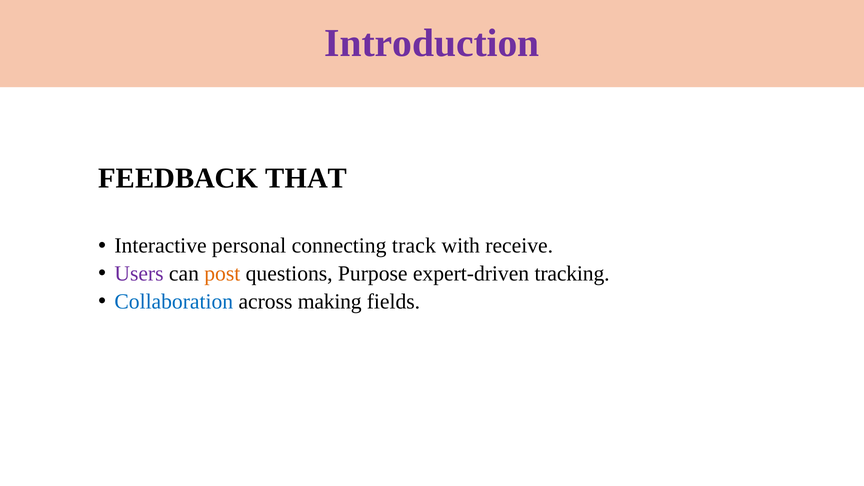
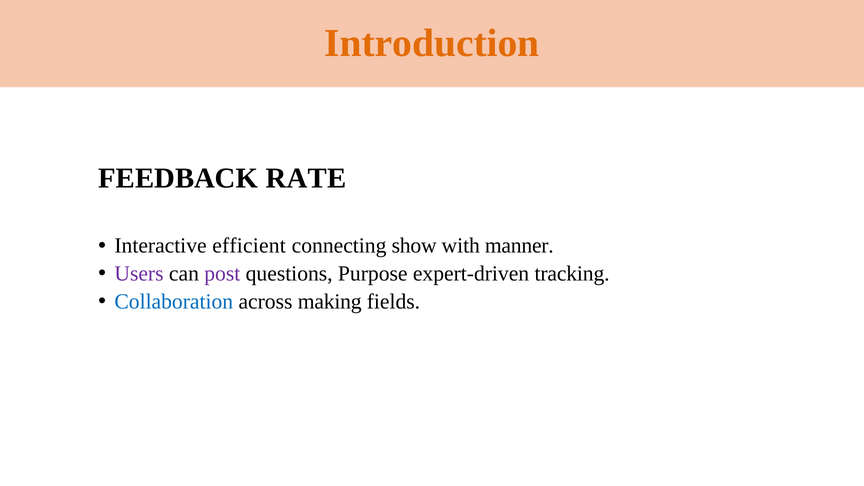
Introduction colour: purple -> orange
THAT: THAT -> RATE
personal: personal -> efficient
track: track -> show
receive: receive -> manner
post colour: orange -> purple
